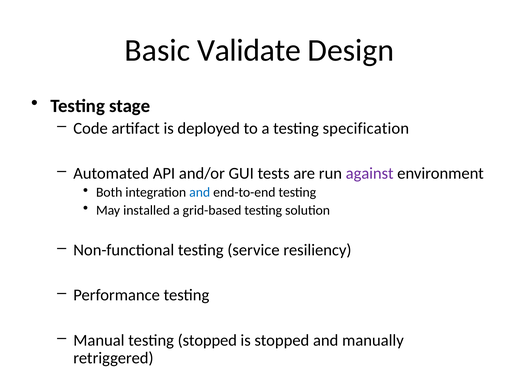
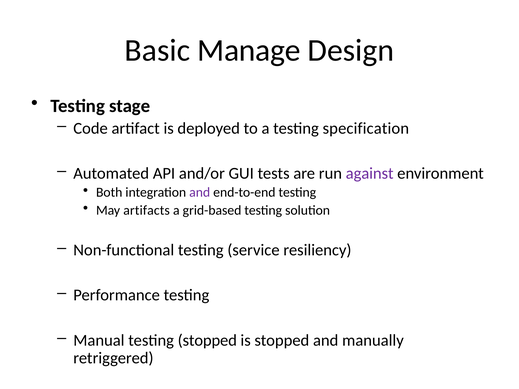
Validate: Validate -> Manage
and at (200, 193) colour: blue -> purple
installed: installed -> artifacts
